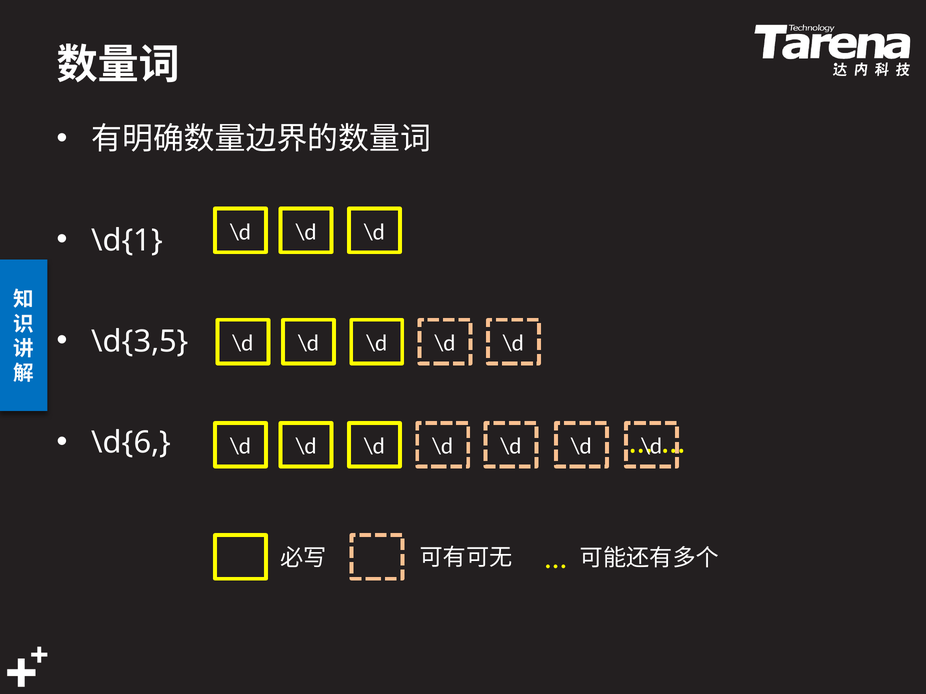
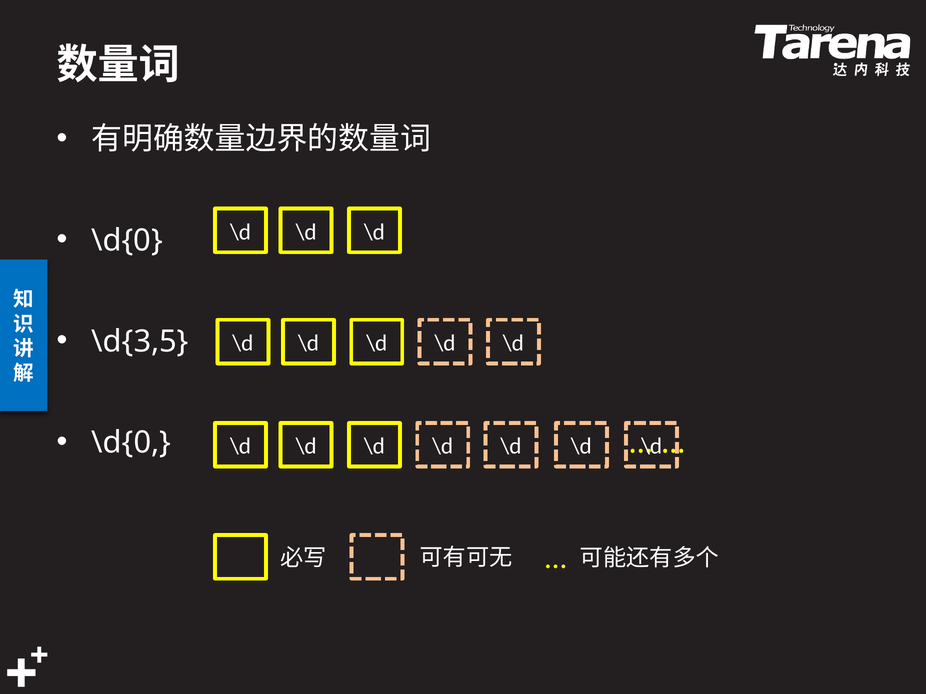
\d{1 at (127, 241): \d{1 -> \d{0
\d{6 at (131, 443): \d{6 -> \d{0
